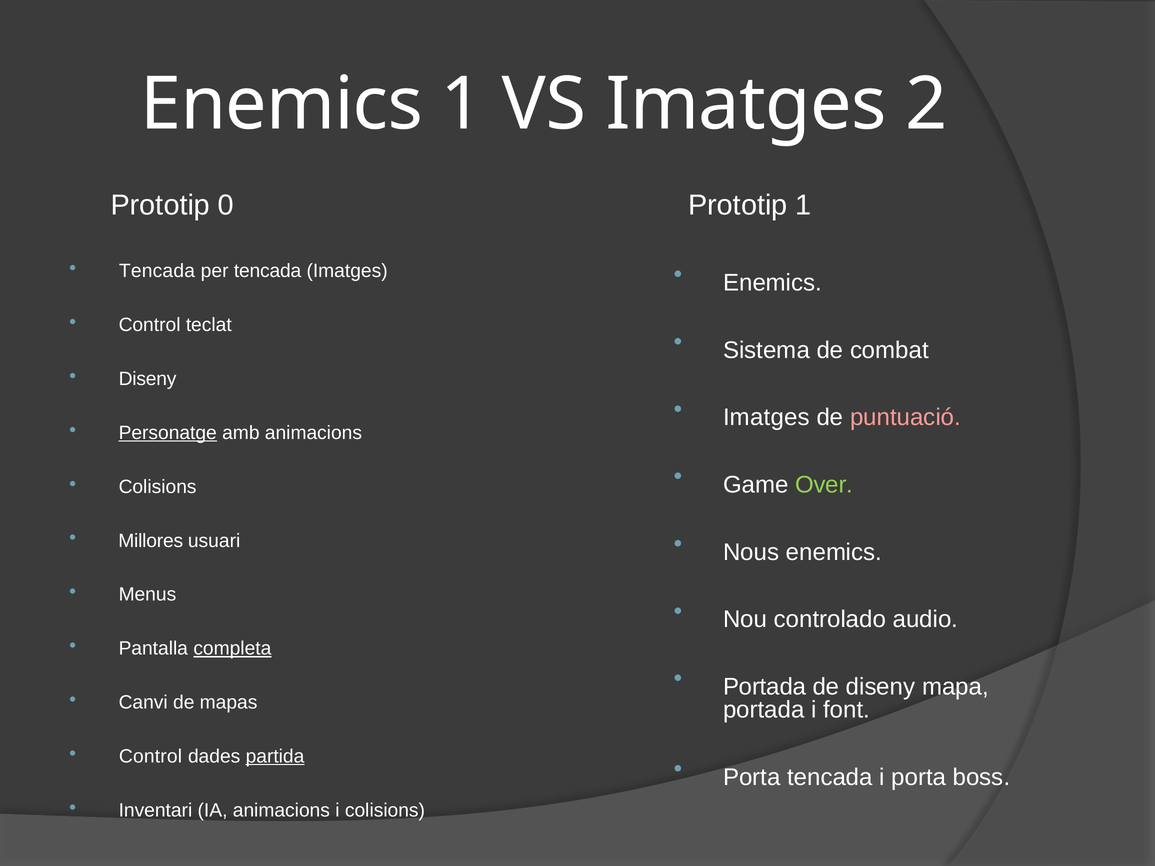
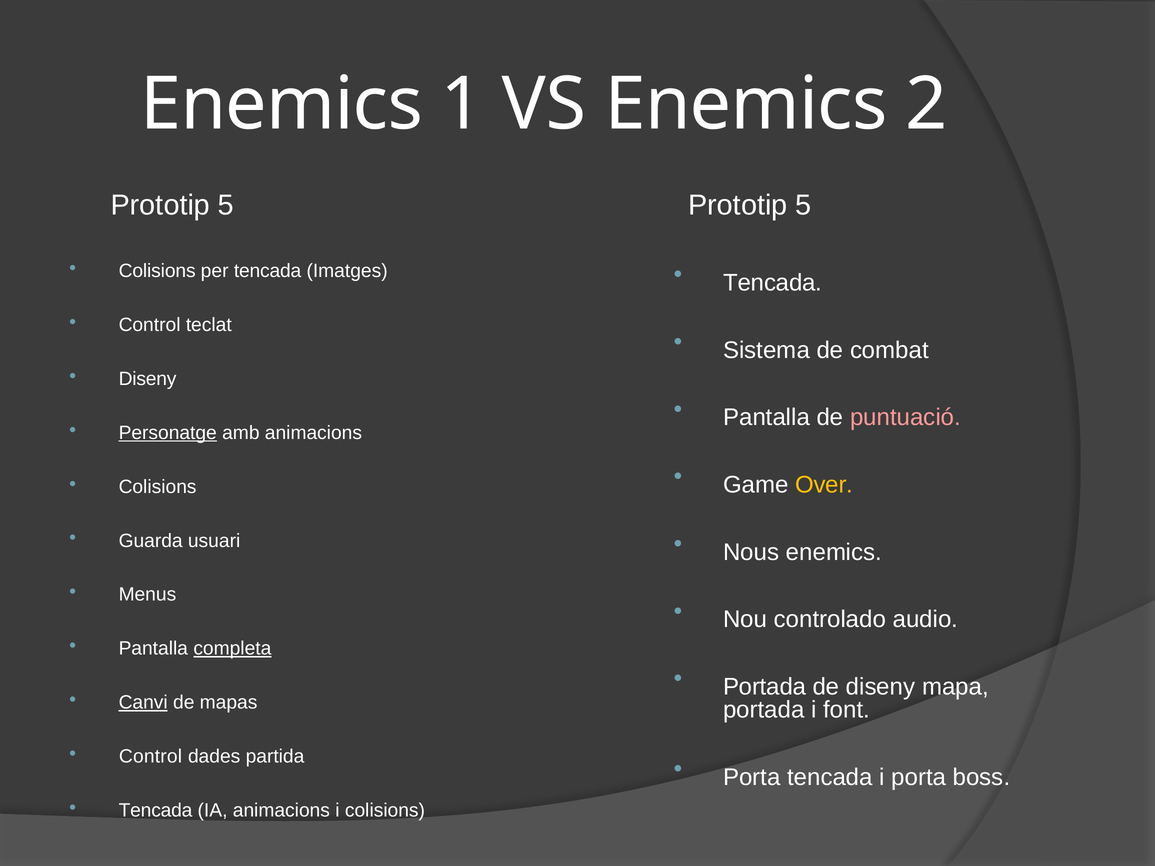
VS Imatges: Imatges -> Enemics
0 at (226, 205): 0 -> 5
1 at (803, 205): 1 -> 5
Tencada at (157, 271): Tencada -> Colisions
Enemics at (773, 283): Enemics -> Tencada
Imatges at (766, 418): Imatges -> Pantalla
Over colour: light green -> yellow
Millores: Millores -> Guarda
Canvi underline: none -> present
partida underline: present -> none
Inventari at (155, 811): Inventari -> Tencada
